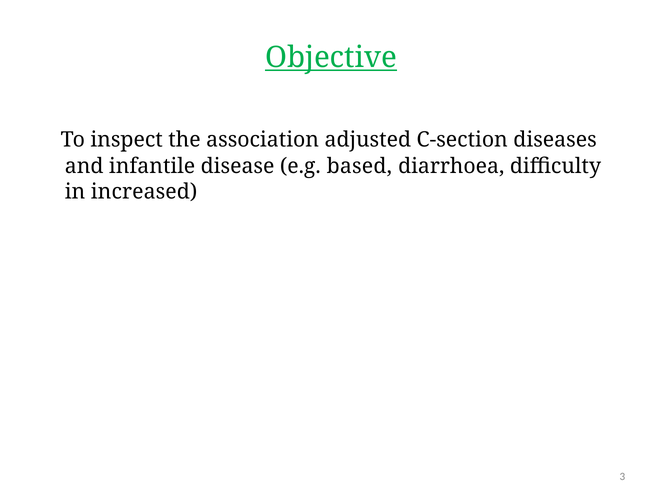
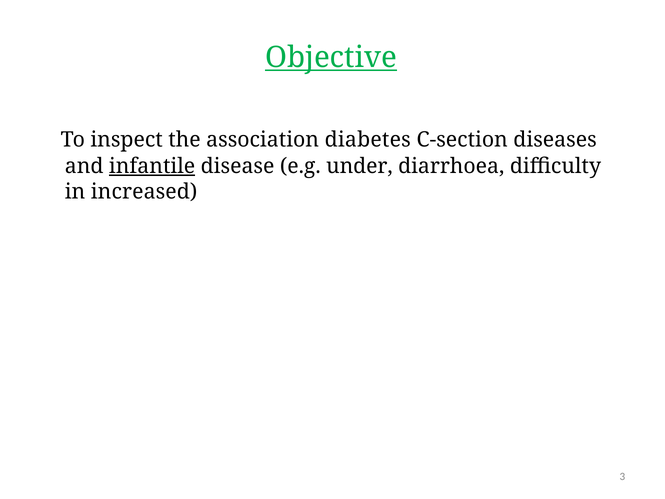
adjusted: adjusted -> diabetes
infantile underline: none -> present
based: based -> under
